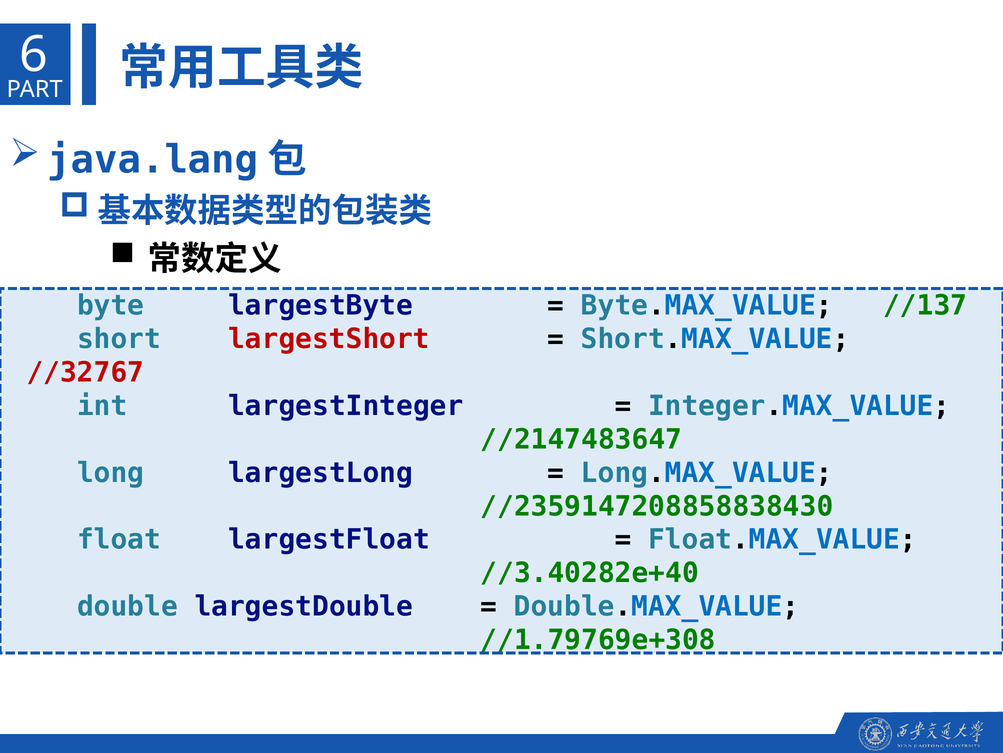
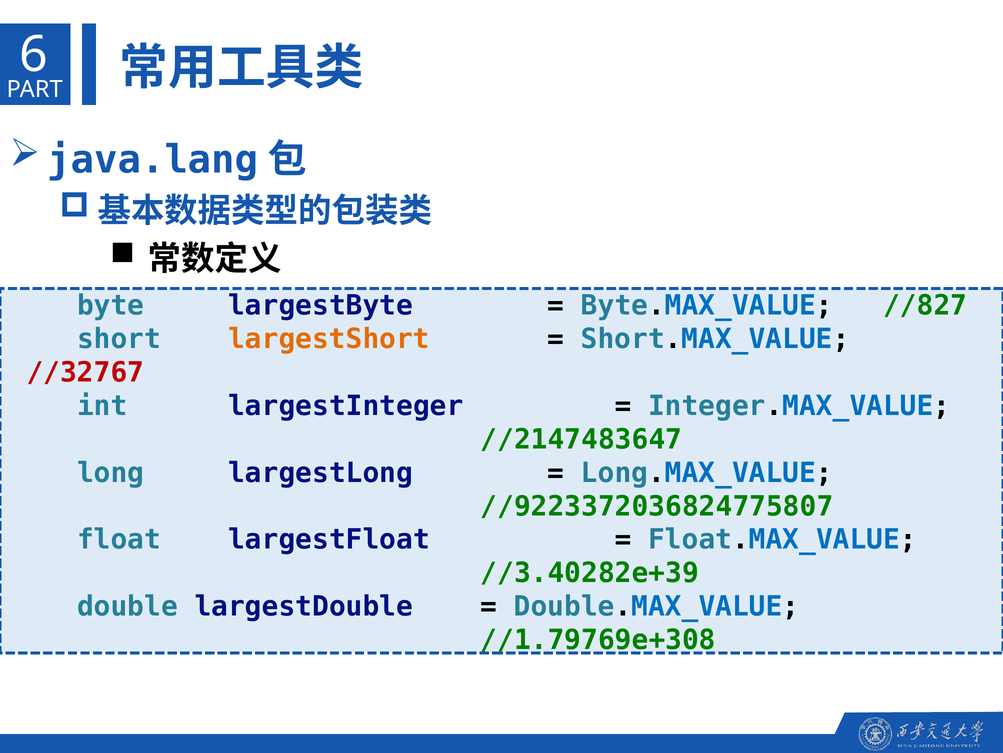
//137: //137 -> //827
largestShort colour: red -> orange
//2359147208858838430: //2359147208858838430 -> //9223372036824775807
//3.40282e+40: //3.40282e+40 -> //3.40282e+39
